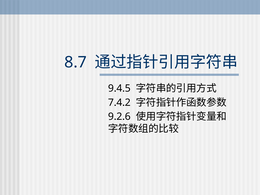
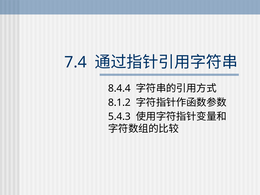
8.7: 8.7 -> 7.4
9.4.5: 9.4.5 -> 8.4.4
7.4.2: 7.4.2 -> 8.1.2
9.2.6: 9.2.6 -> 5.4.3
